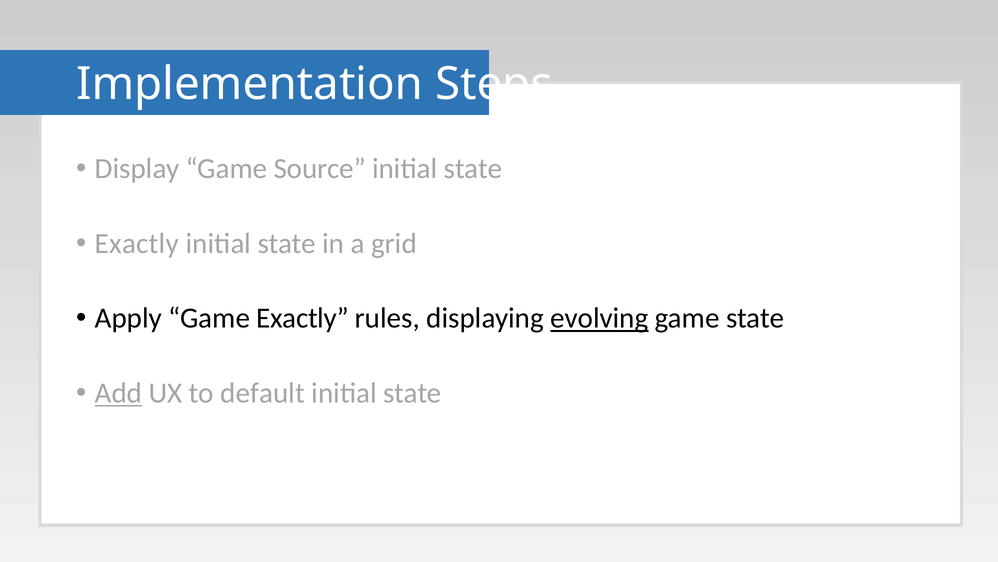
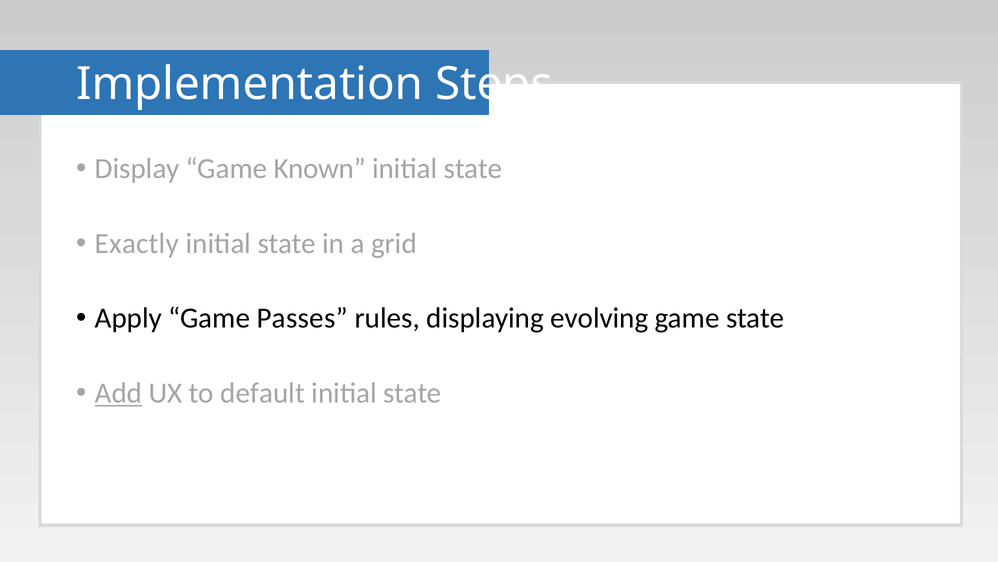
Source: Source -> Known
Game Exactly: Exactly -> Passes
evolving underline: present -> none
